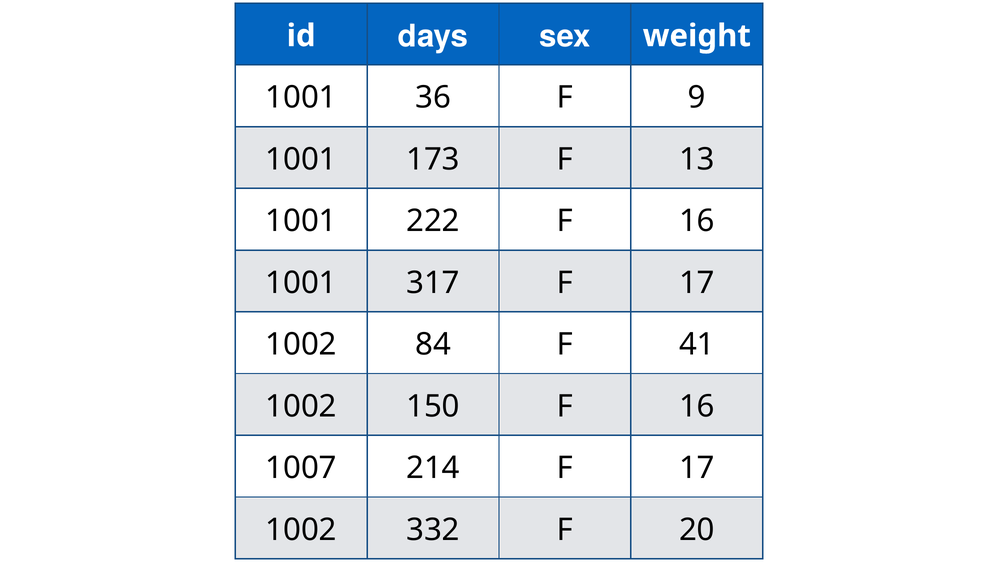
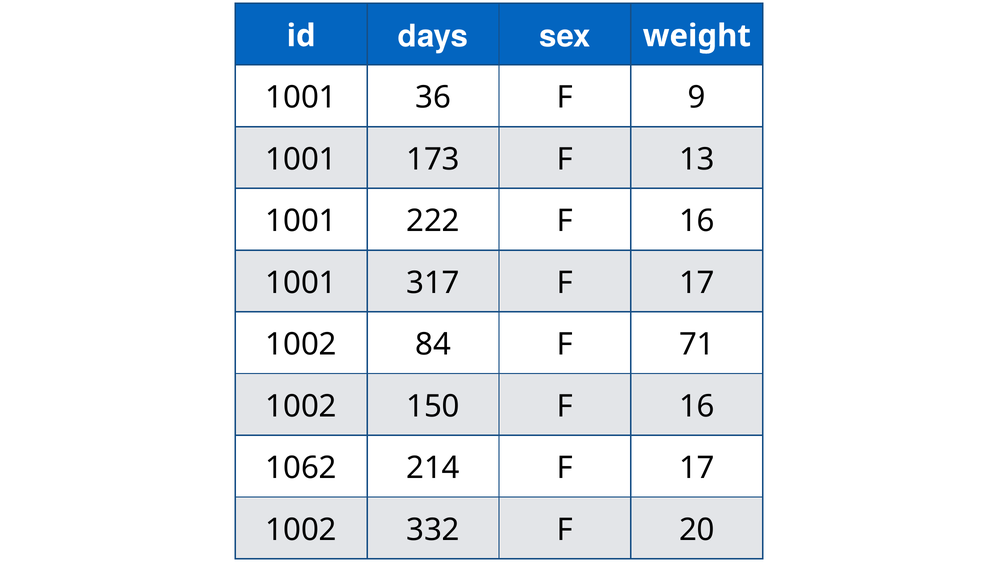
41: 41 -> 71
1007: 1007 -> 1062
